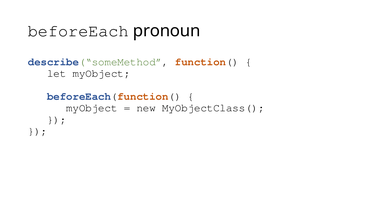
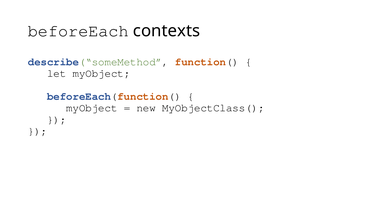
pronoun: pronoun -> contexts
